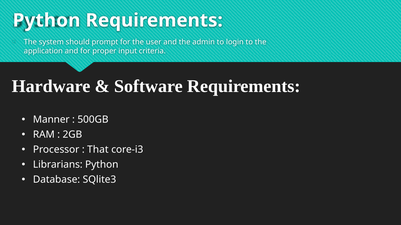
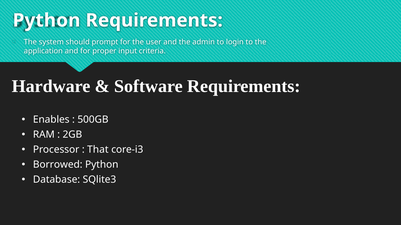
Manner: Manner -> Enables
Librarians: Librarians -> Borrowed
